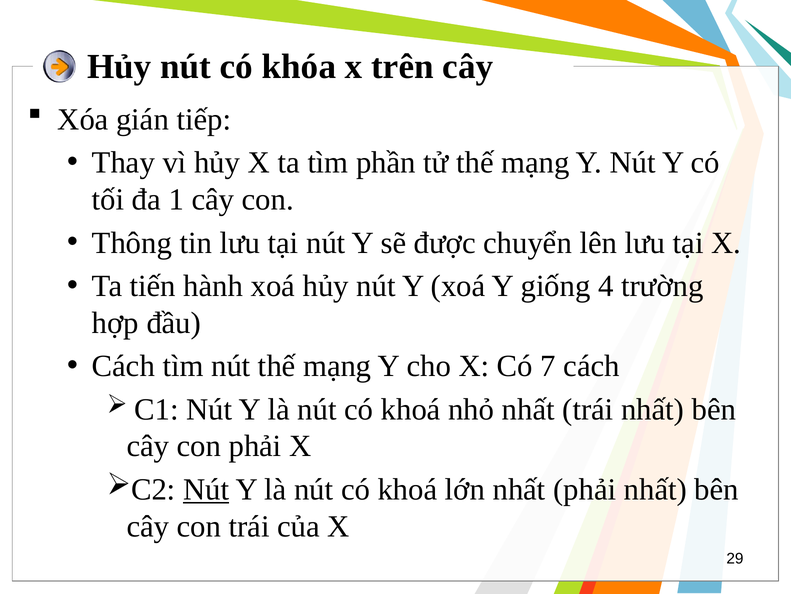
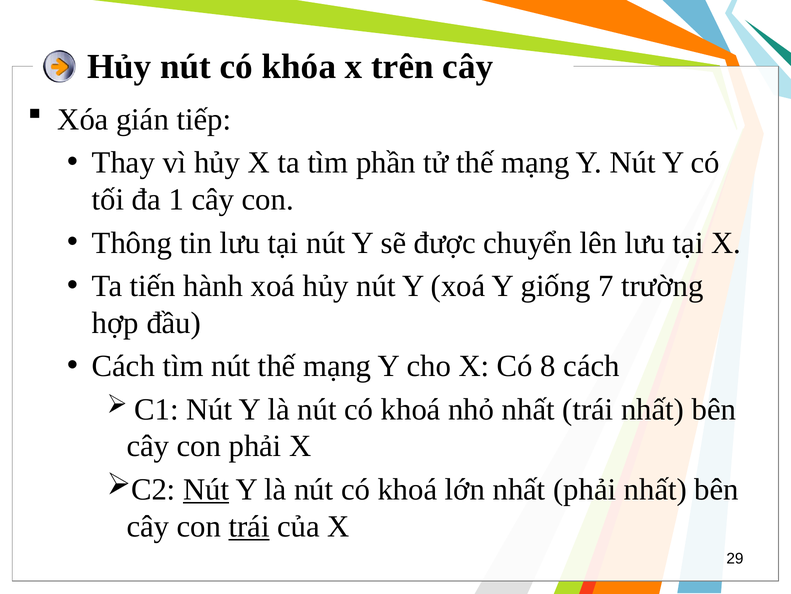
4: 4 -> 7
7: 7 -> 8
trái at (249, 526) underline: none -> present
